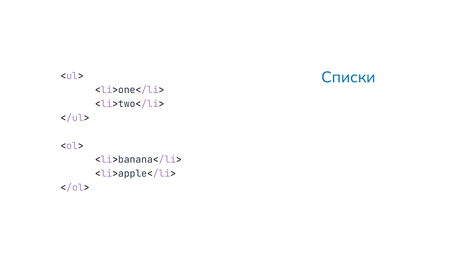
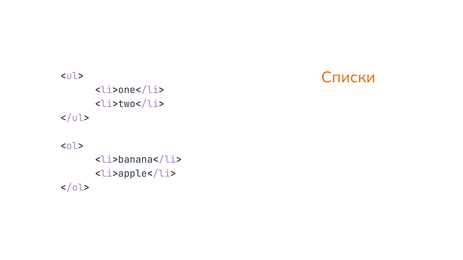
Списки colour: blue -> orange
